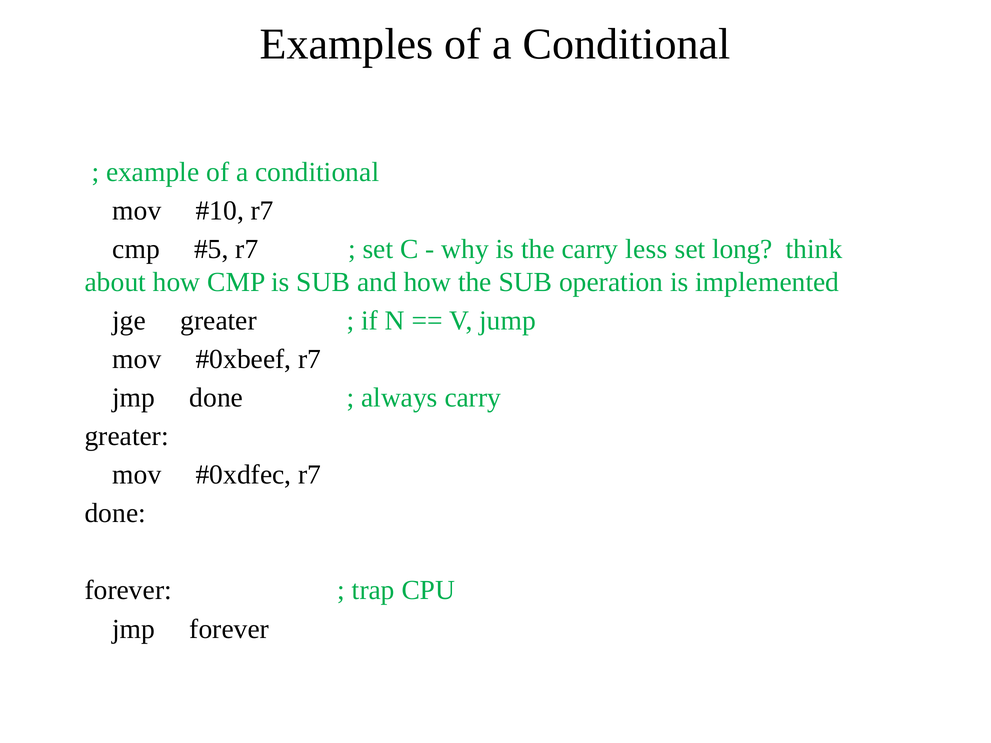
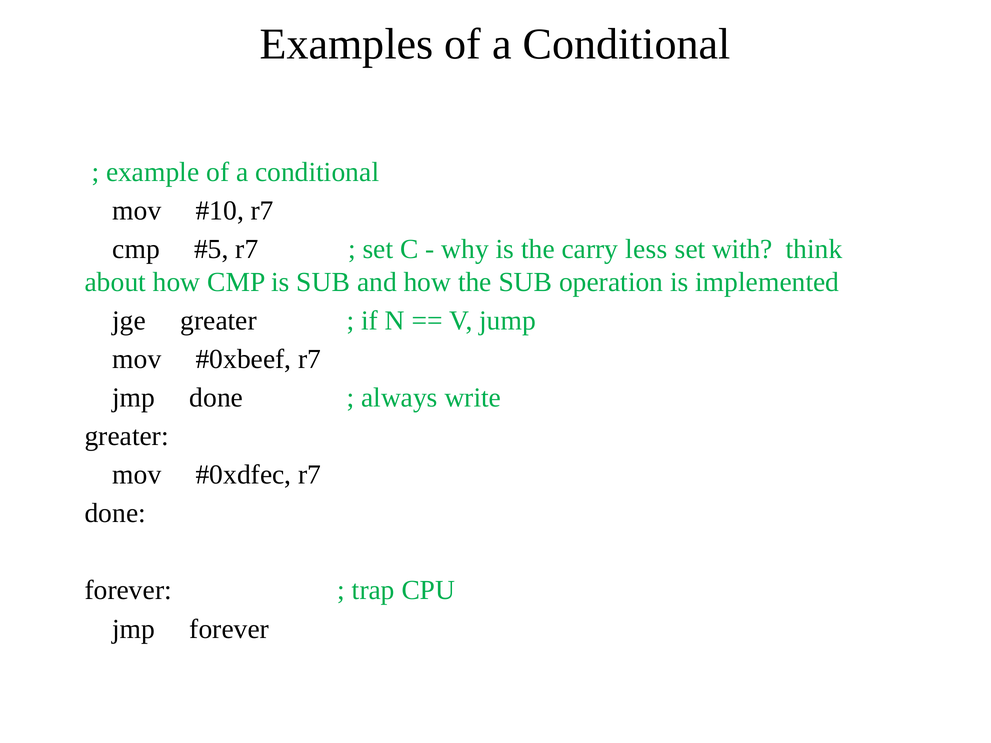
long: long -> with
always carry: carry -> write
